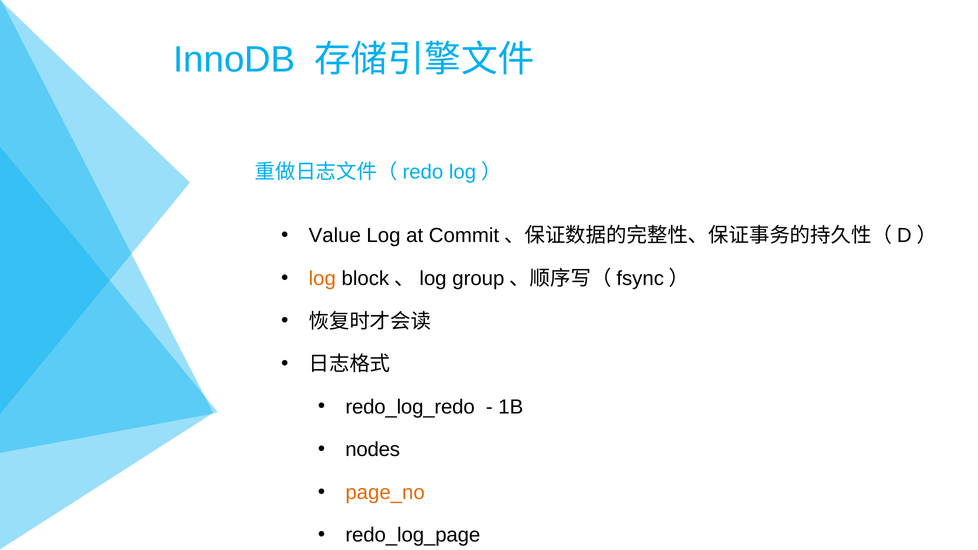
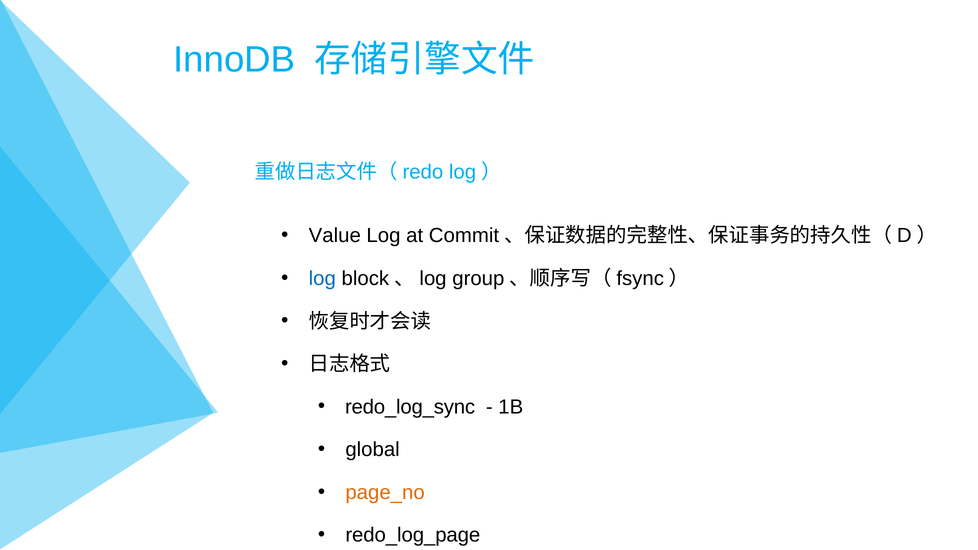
log at (322, 279) colour: orange -> blue
redo_log_redo: redo_log_redo -> redo_log_sync
nodes: nodes -> global
